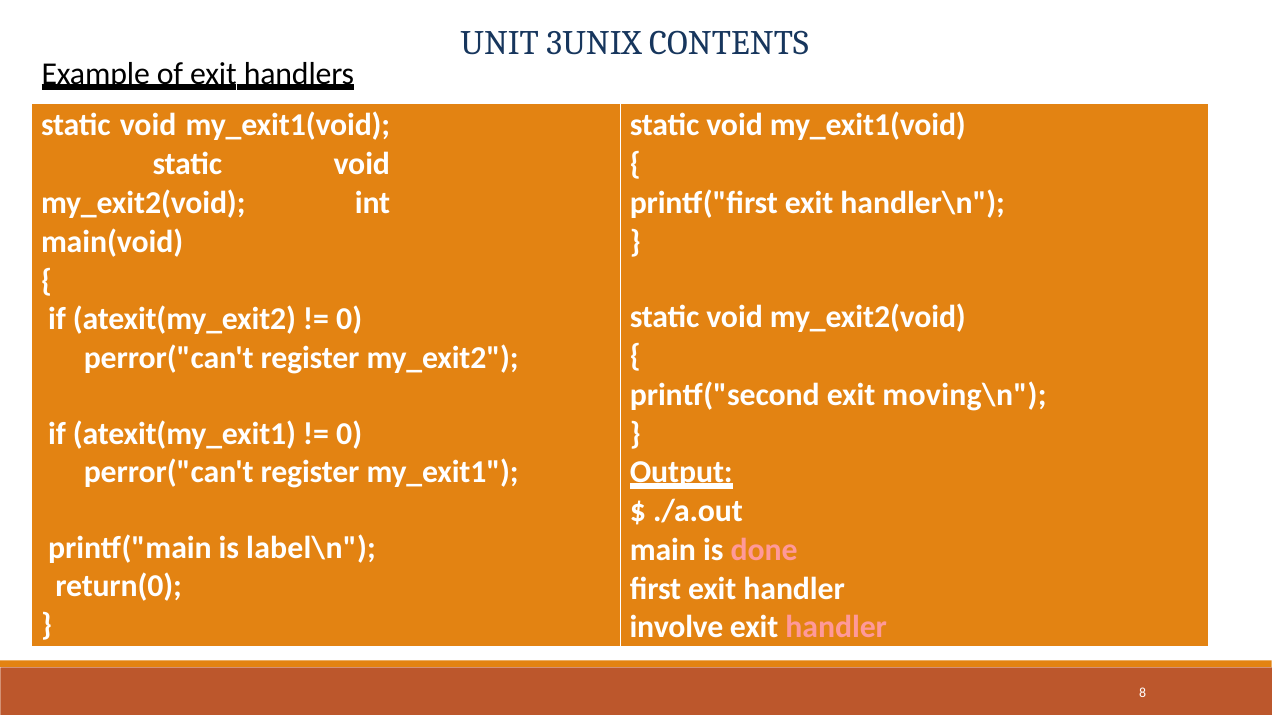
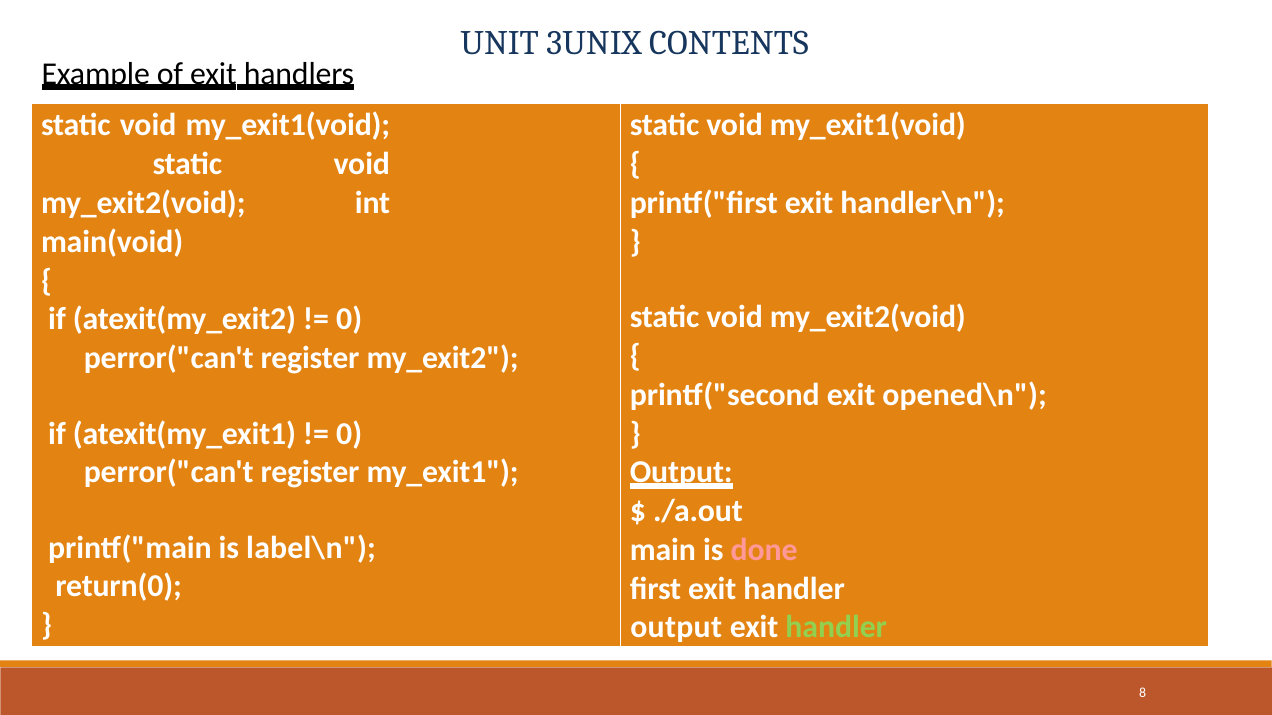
moving\n: moving\n -> opened\n
involve at (677, 628): involve -> output
handler at (836, 628) colour: pink -> light green
